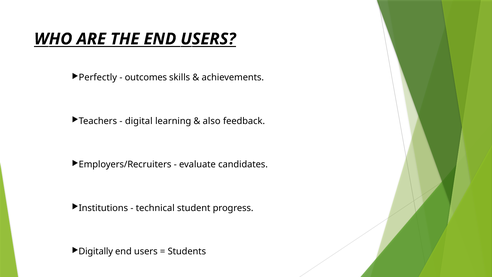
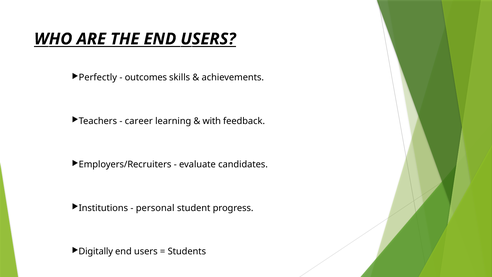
digital: digital -> career
also: also -> with
technical: technical -> personal
